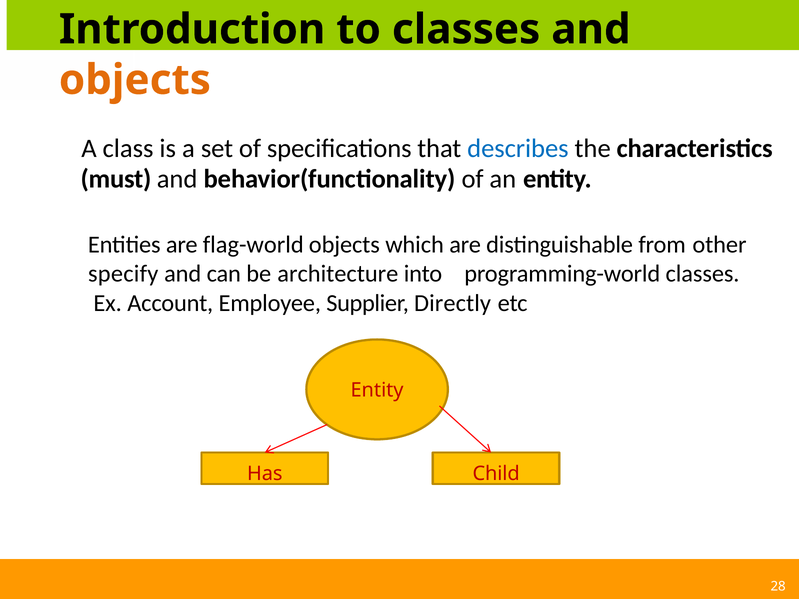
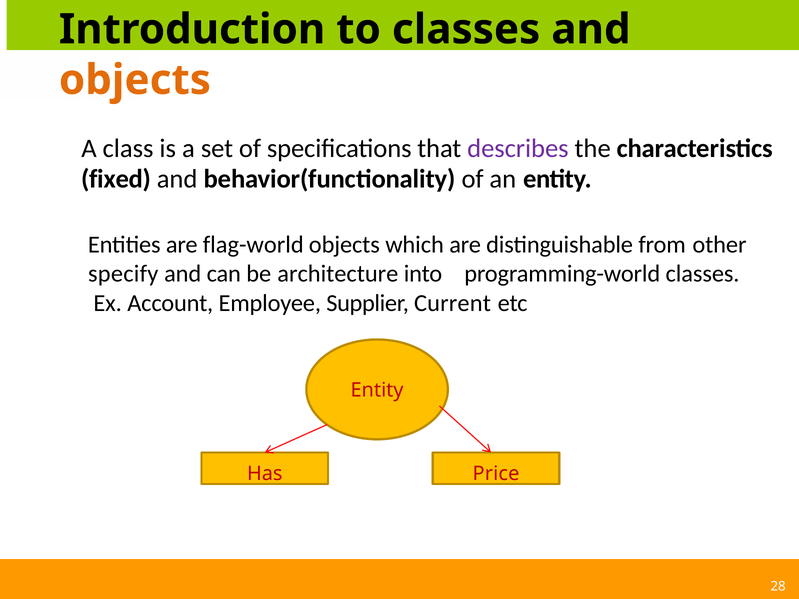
describes colour: blue -> purple
must: must -> fixed
Directly: Directly -> Current
Child: Child -> Price
